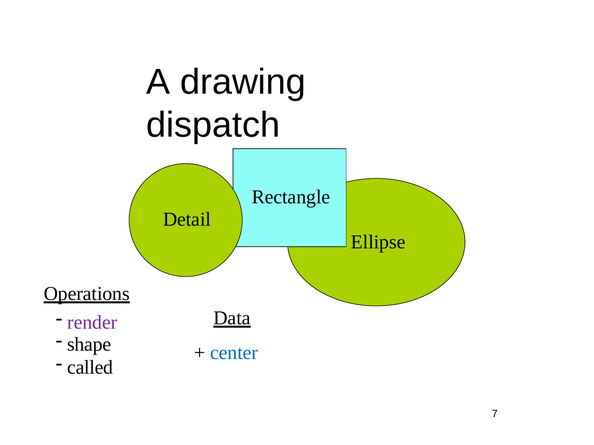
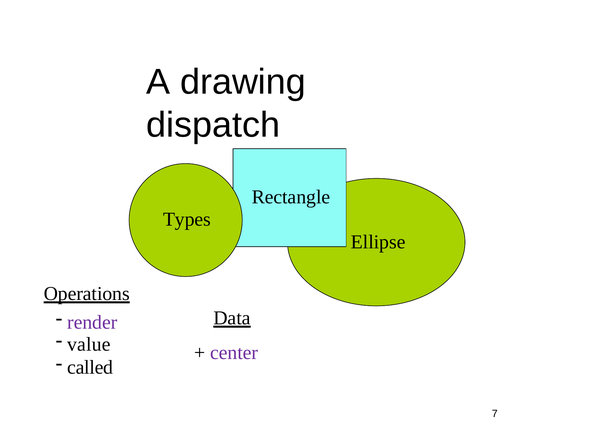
Detail: Detail -> Types
shape: shape -> value
center colour: blue -> purple
